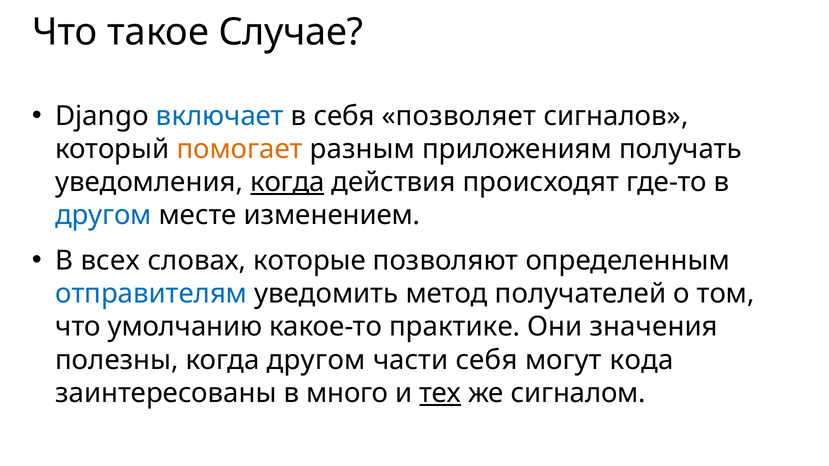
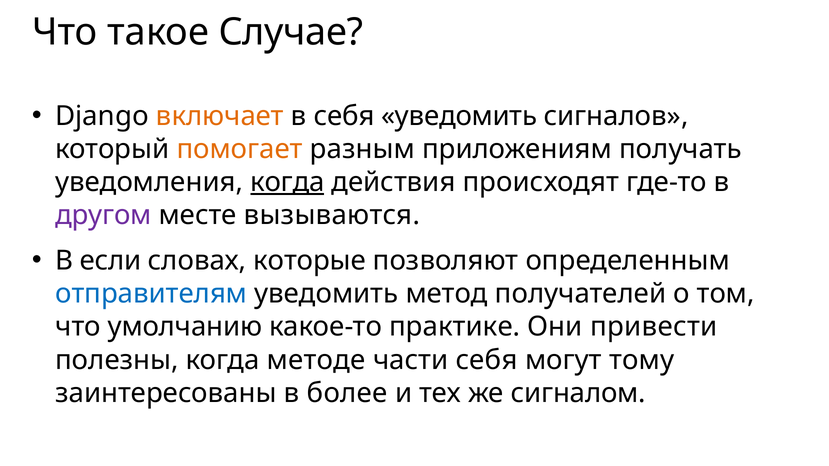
включает colour: blue -> orange
себя позволяет: позволяет -> уведомить
другом at (103, 215) colour: blue -> purple
изменением: изменением -> вызываются
всех: всех -> если
значения: значения -> привести
когда другом: другом -> методе
кода: кода -> тому
много: много -> более
тех underline: present -> none
